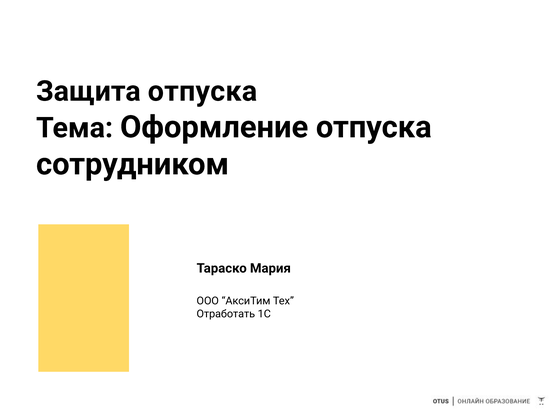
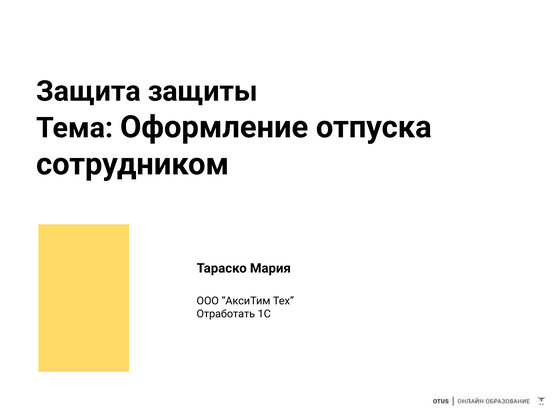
Защита отпуска: отпуска -> защиты
